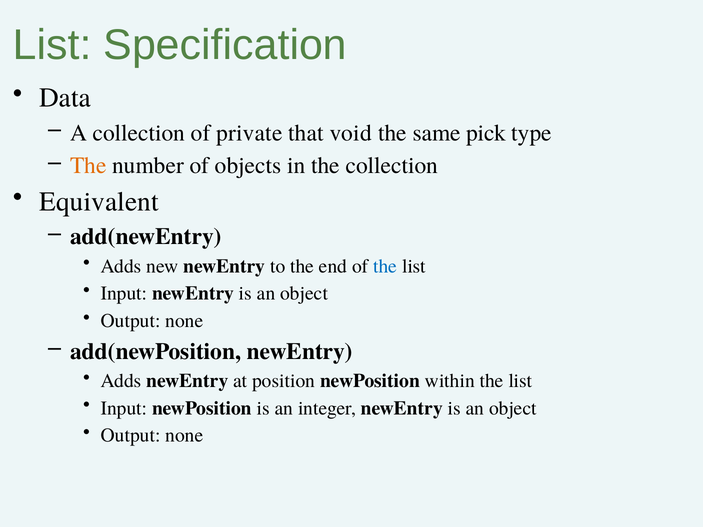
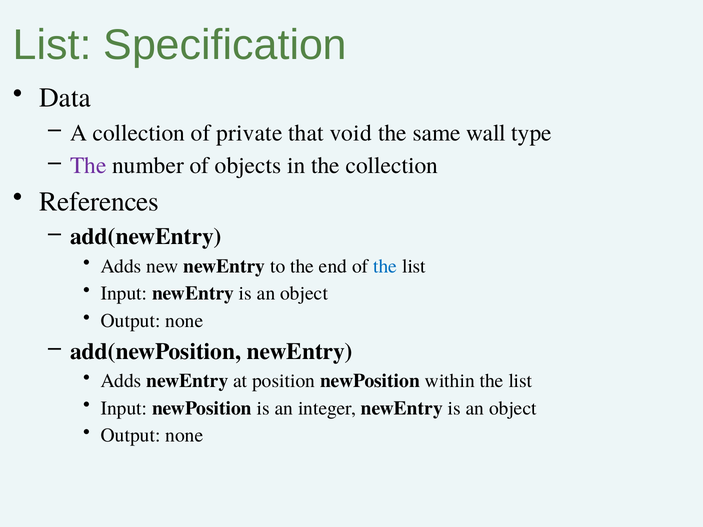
pick: pick -> wall
The at (88, 166) colour: orange -> purple
Equivalent: Equivalent -> References
